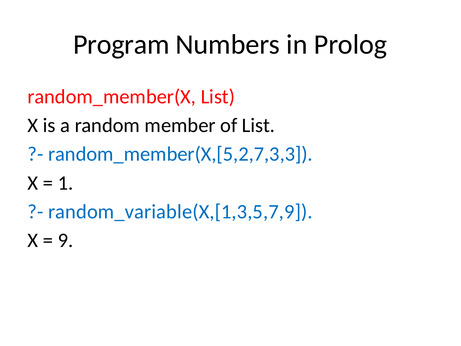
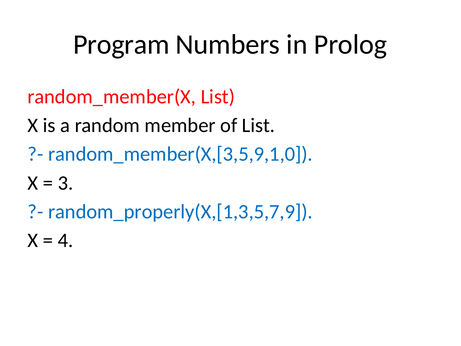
random_member(X,[5,2,7,3,3: random_member(X,[5,2,7,3,3 -> random_member(X,[3,5,9,1,0
1: 1 -> 3
random_variable(X,[1,3,5,7,9: random_variable(X,[1,3,5,7,9 -> random_properly(X,[1,3,5,7,9
9: 9 -> 4
